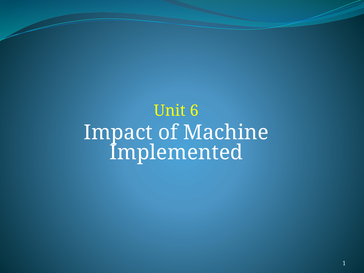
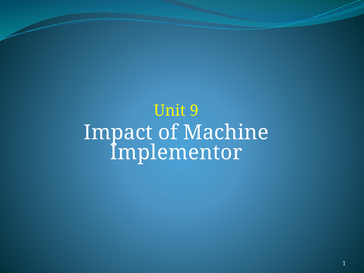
6: 6 -> 9
Implemented: Implemented -> Implementor
